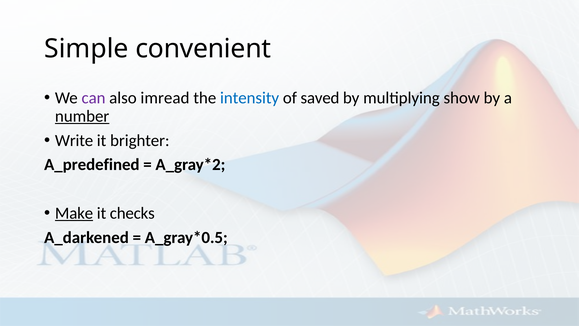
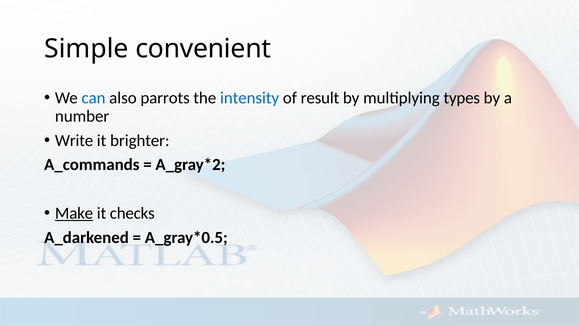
can colour: purple -> blue
imread: imread -> parrots
saved: saved -> result
show: show -> types
number underline: present -> none
A_predefined: A_predefined -> A_commands
